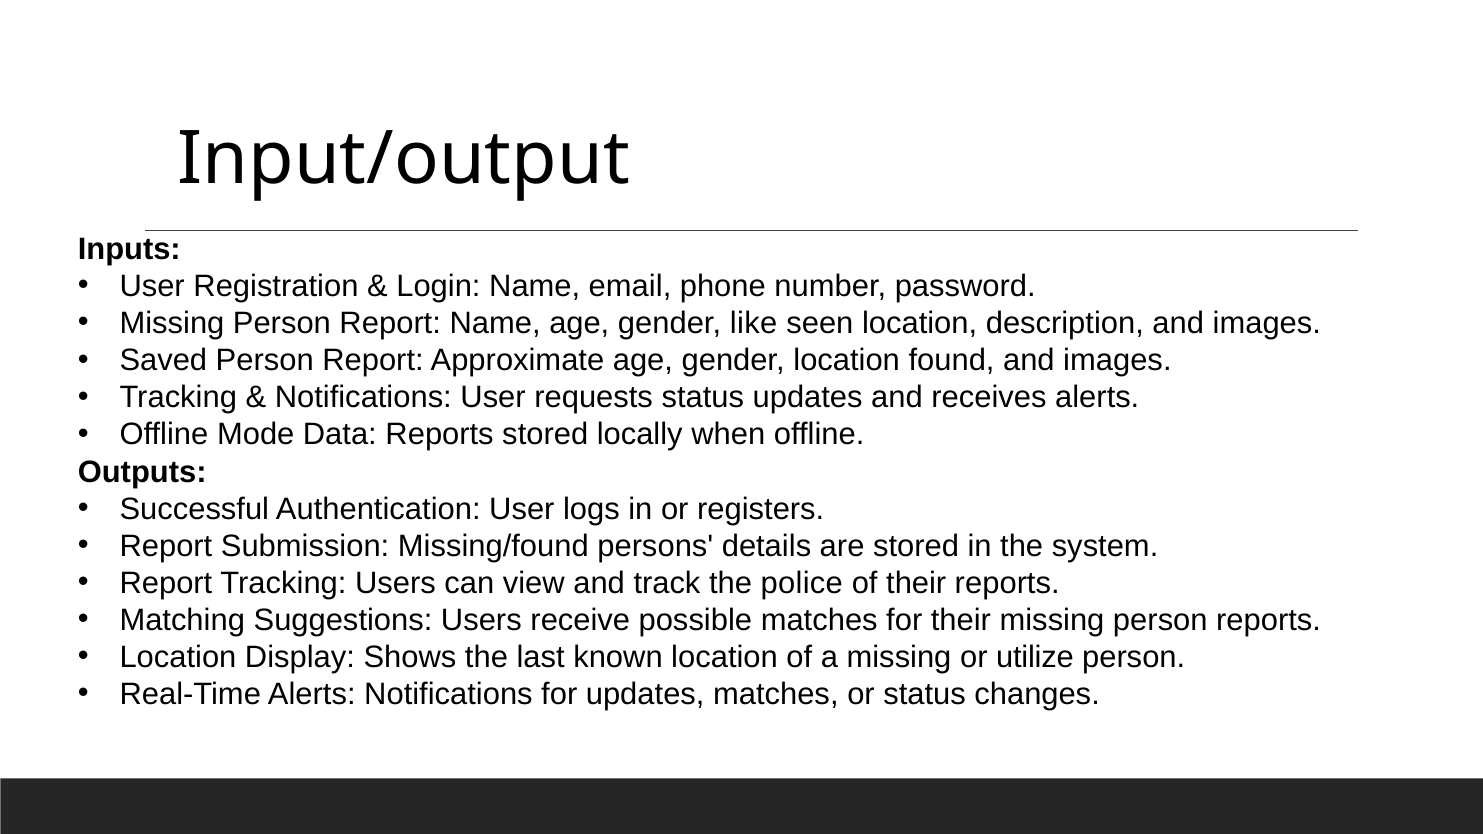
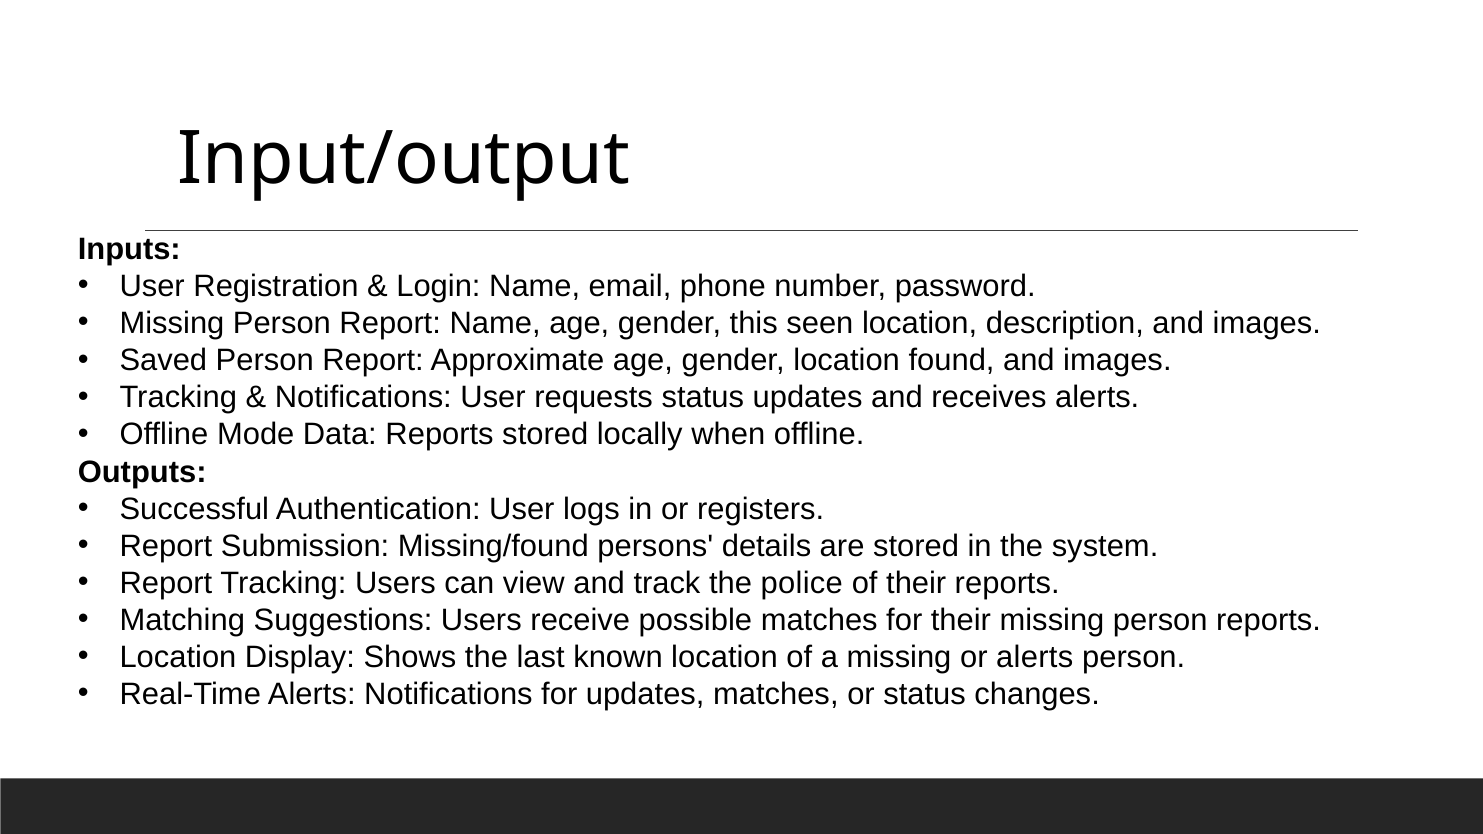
like: like -> this
or utilize: utilize -> alerts
